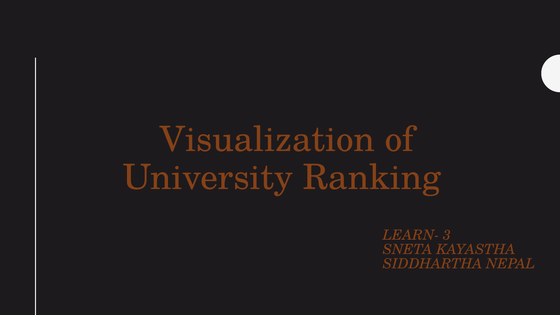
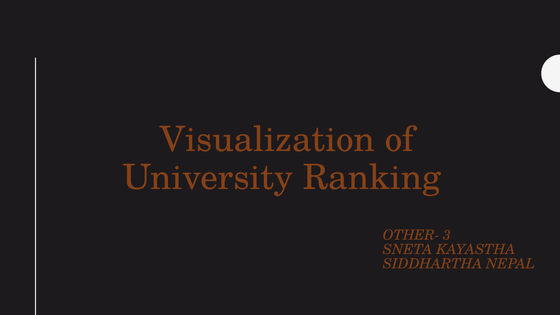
LEARN-: LEARN- -> OTHER-
